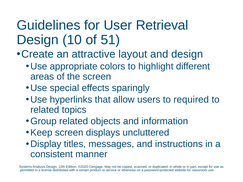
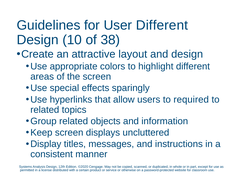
User Retrieval: Retrieval -> Different
51: 51 -> 38
